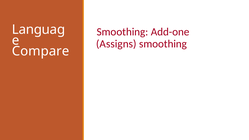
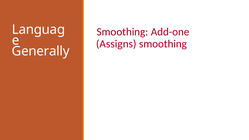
Compare: Compare -> Generally
